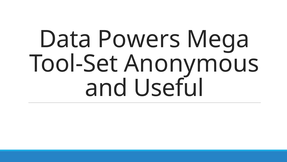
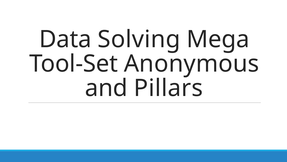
Powers: Powers -> Solving
Useful: Useful -> Pillars
